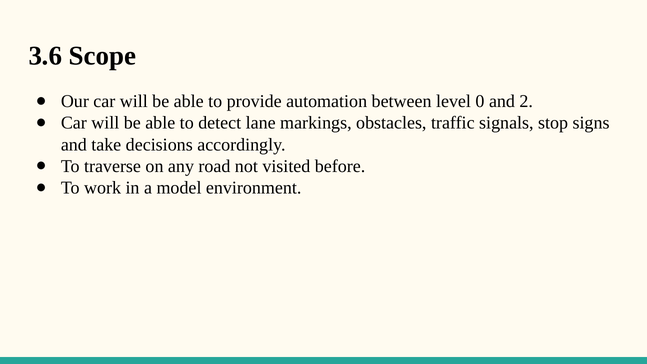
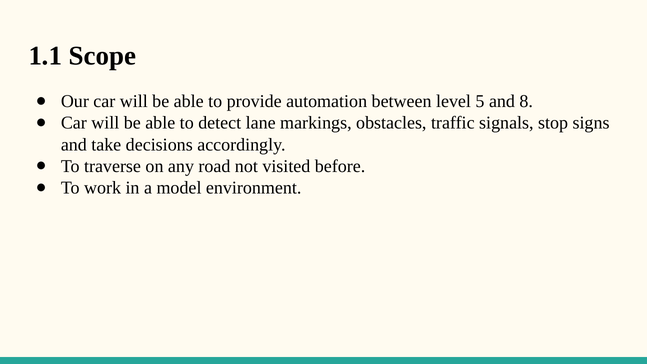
3.6: 3.6 -> 1.1
0: 0 -> 5
2: 2 -> 8
